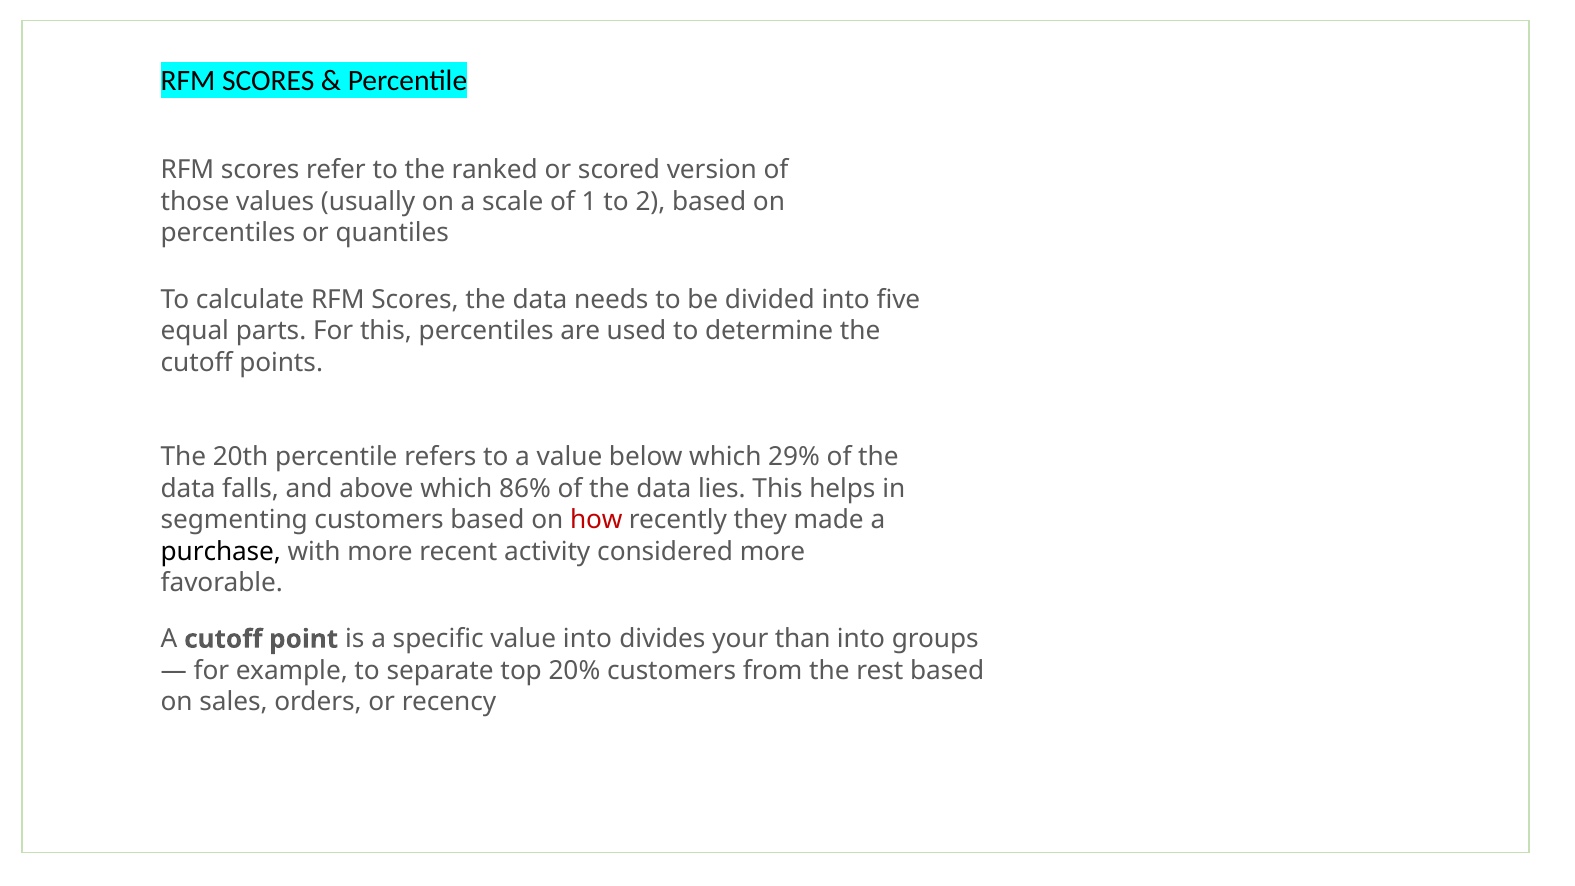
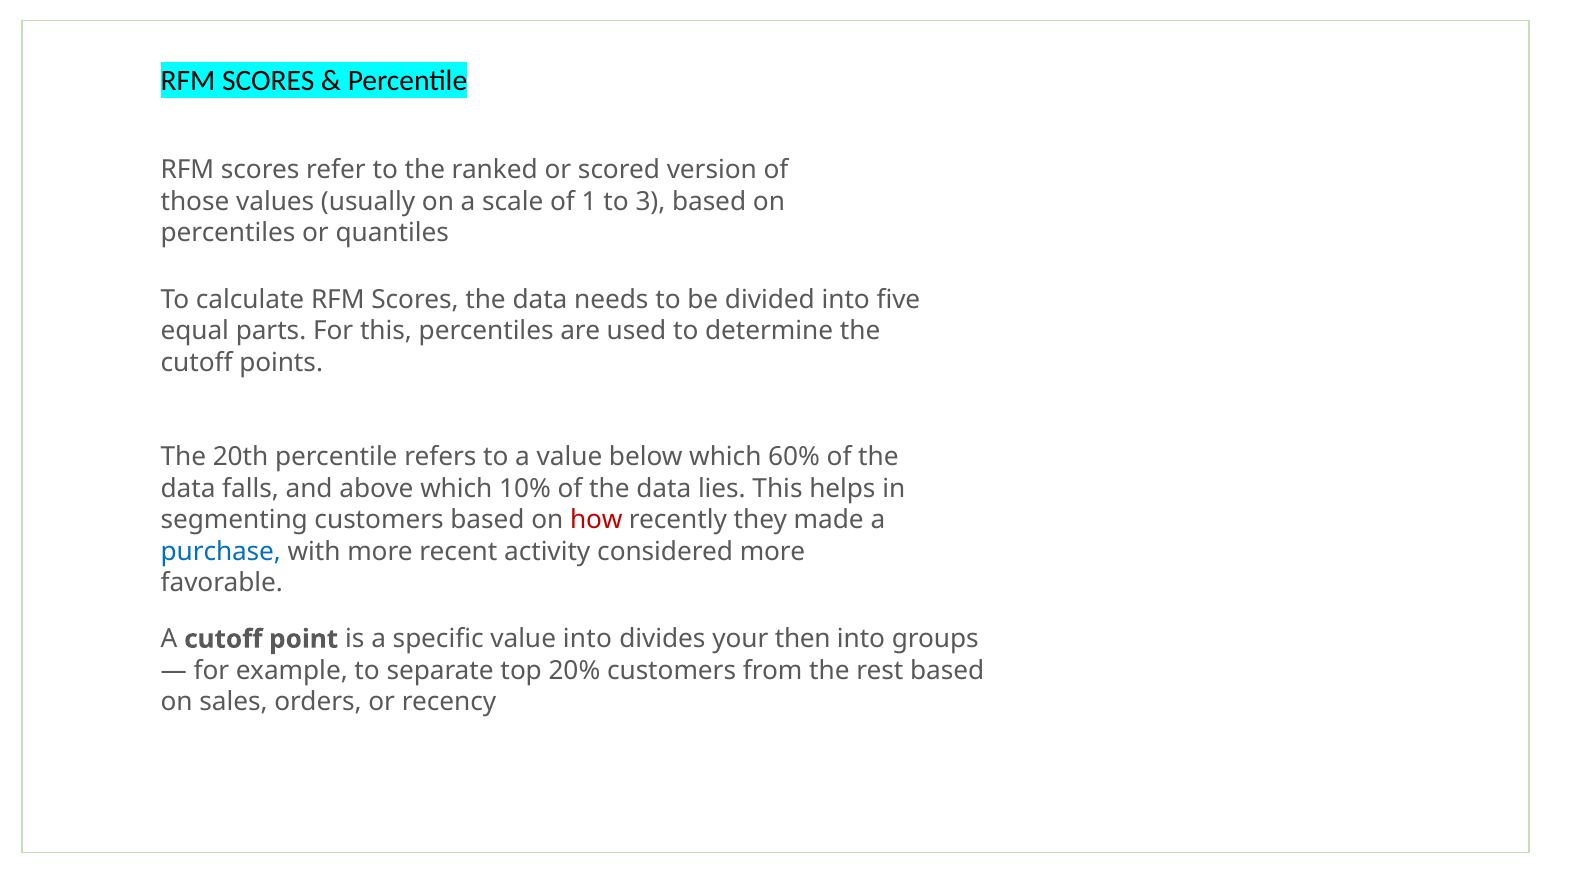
2: 2 -> 3
29%: 29% -> 60%
86%: 86% -> 10%
purchase colour: black -> blue
than: than -> then
